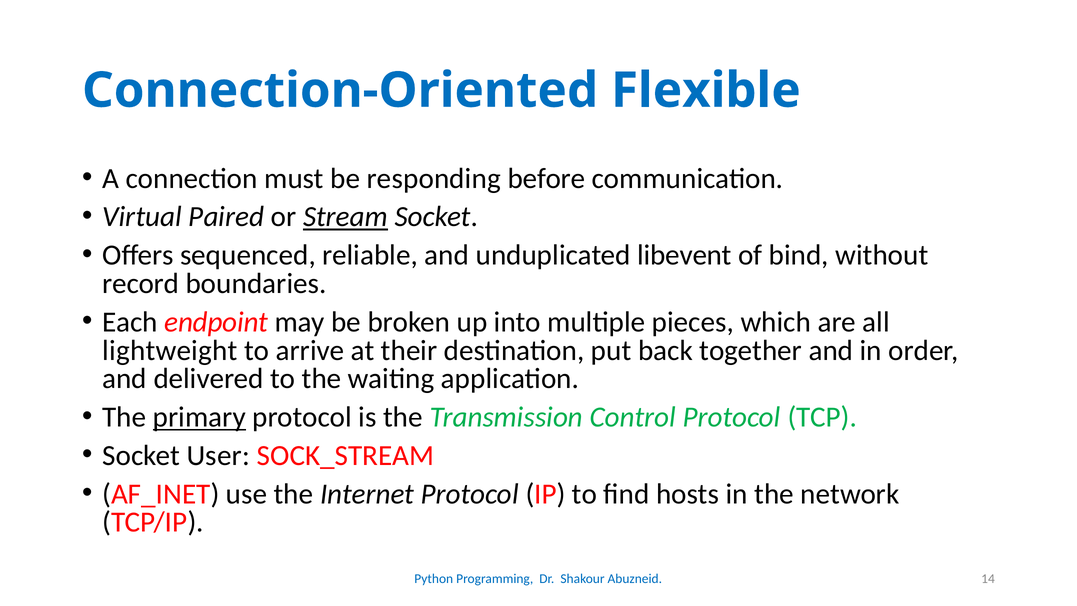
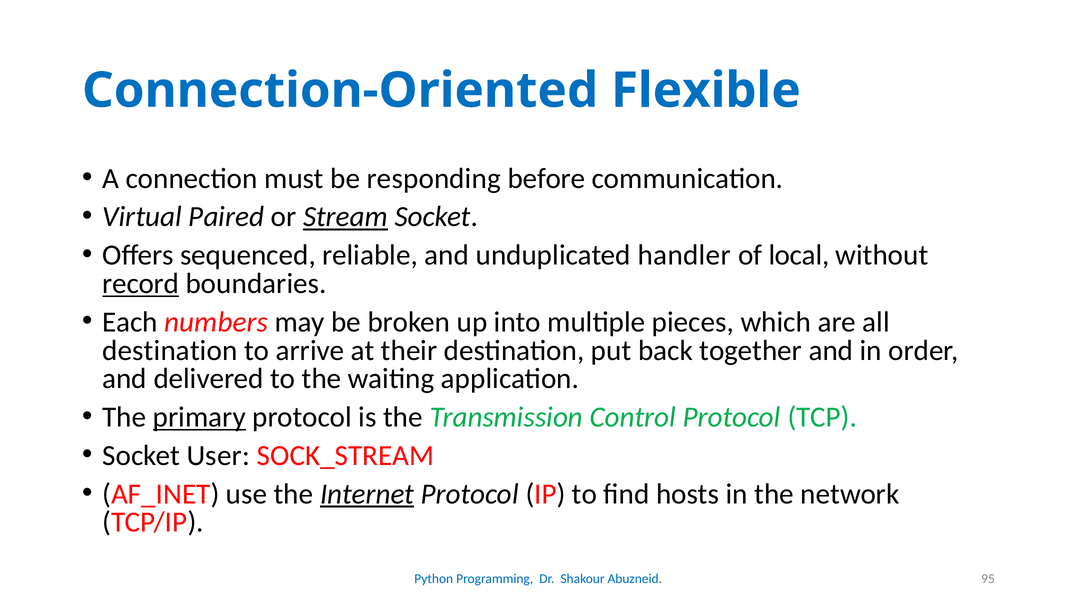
libevent: libevent -> handler
bind: bind -> local
record underline: none -> present
endpoint: endpoint -> numbers
lightweight at (170, 350): lightweight -> destination
Internet underline: none -> present
14: 14 -> 95
